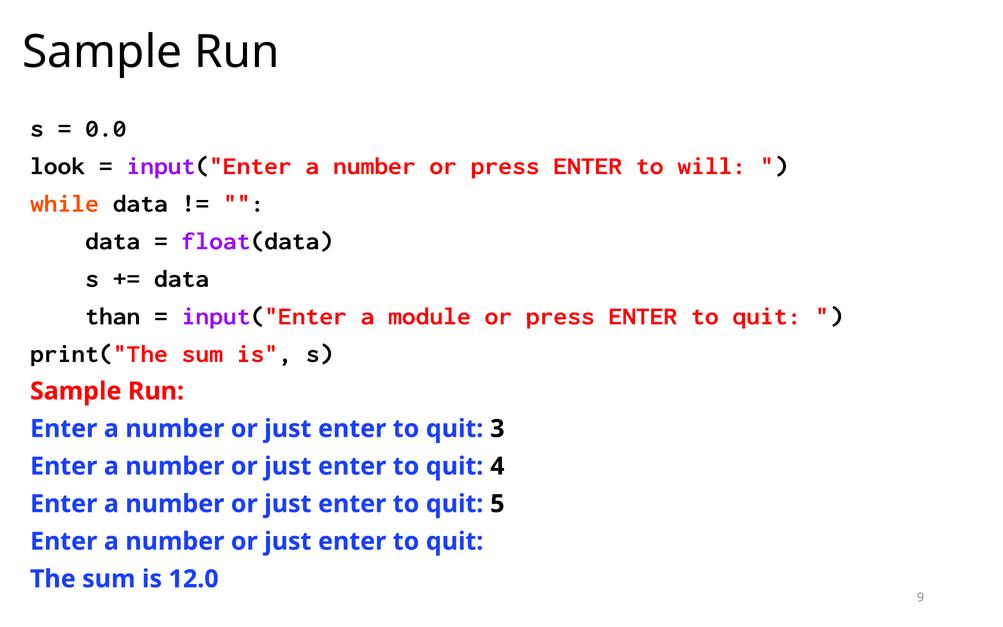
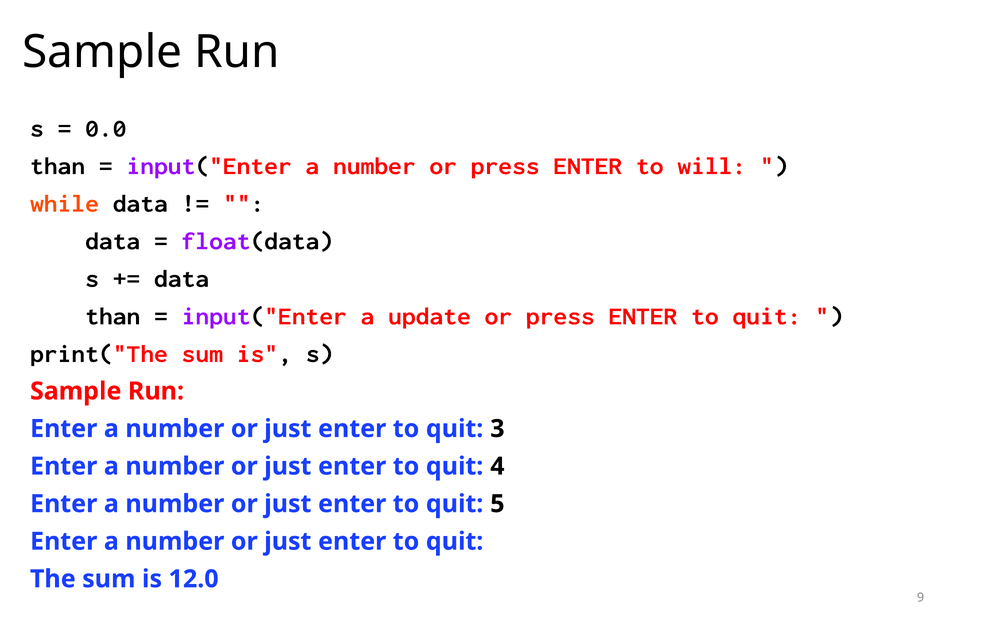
look at (58, 166): look -> than
module: module -> update
